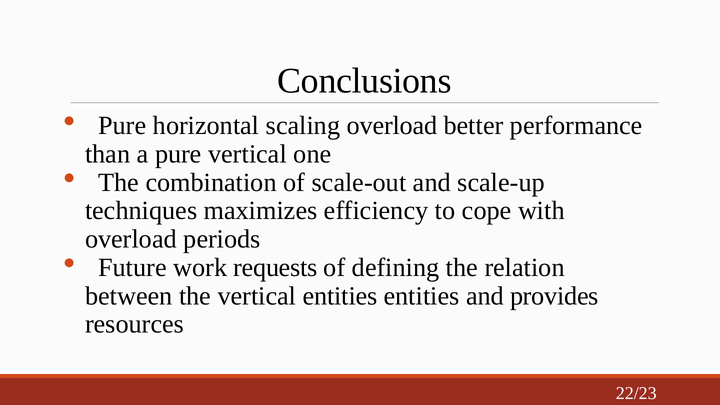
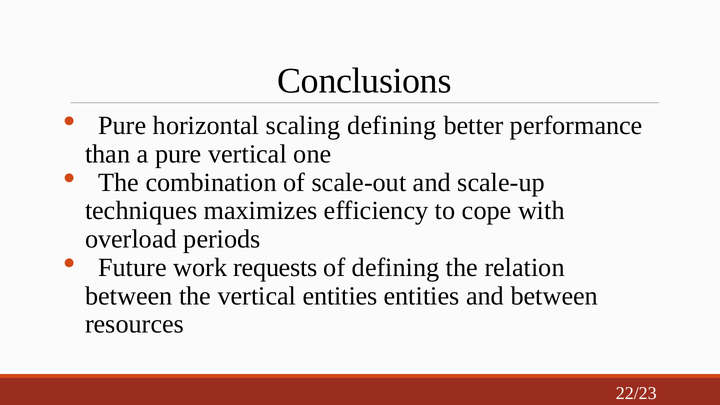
scaling overload: overload -> defining
and provides: provides -> between
